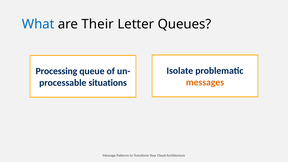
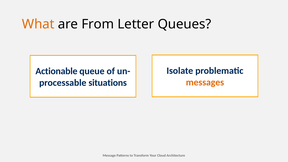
What colour: blue -> orange
Their: Their -> From
Processing: Processing -> Actionable
